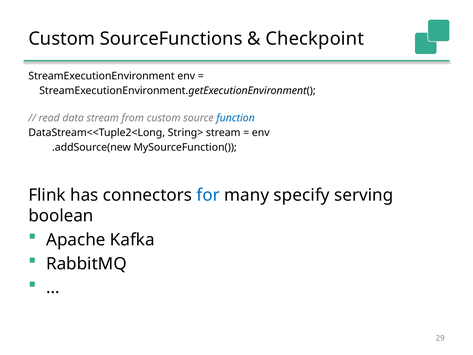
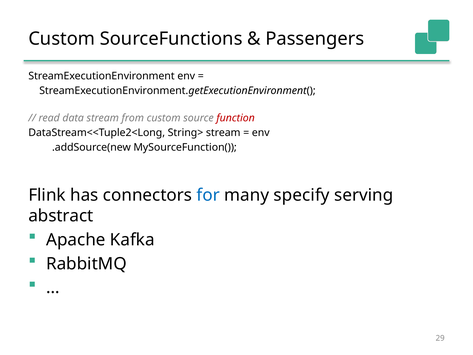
Checkpoint: Checkpoint -> Passengers
function colour: blue -> red
boolean: boolean -> abstract
